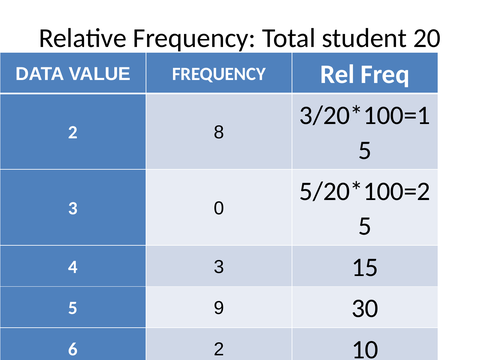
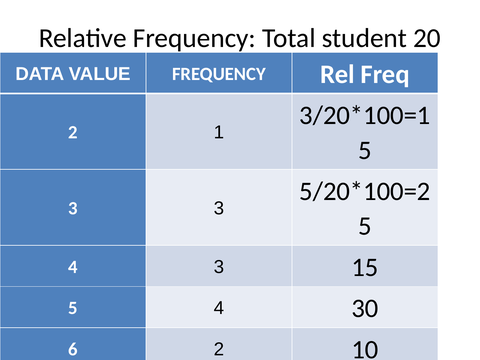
2 8: 8 -> 1
3 0: 0 -> 3
9 at (219, 308): 9 -> 4
